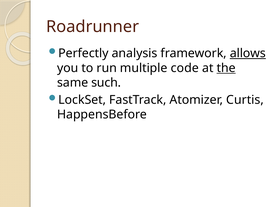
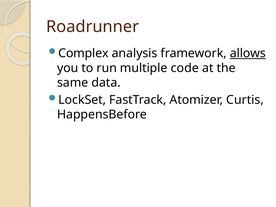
Perfectly: Perfectly -> Complex
the underline: present -> none
such: such -> data
